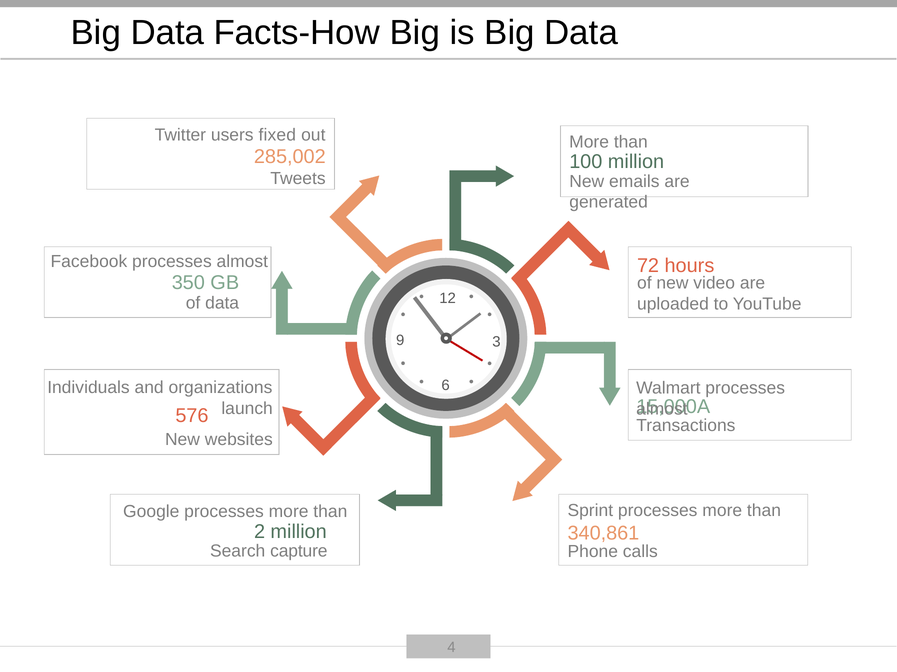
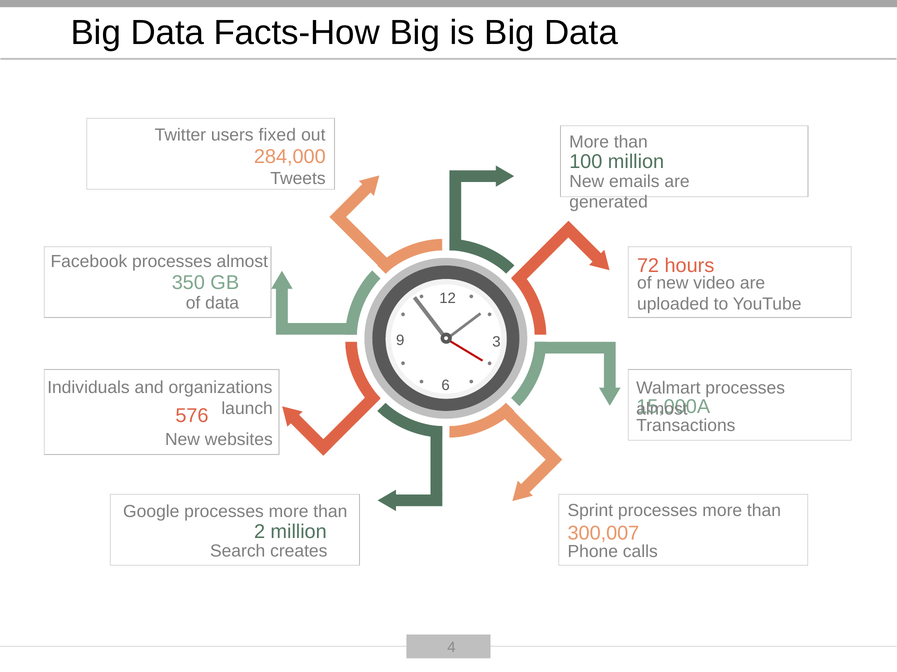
285,002: 285,002 -> 284,000
340,861: 340,861 -> 300,007
capture: capture -> creates
